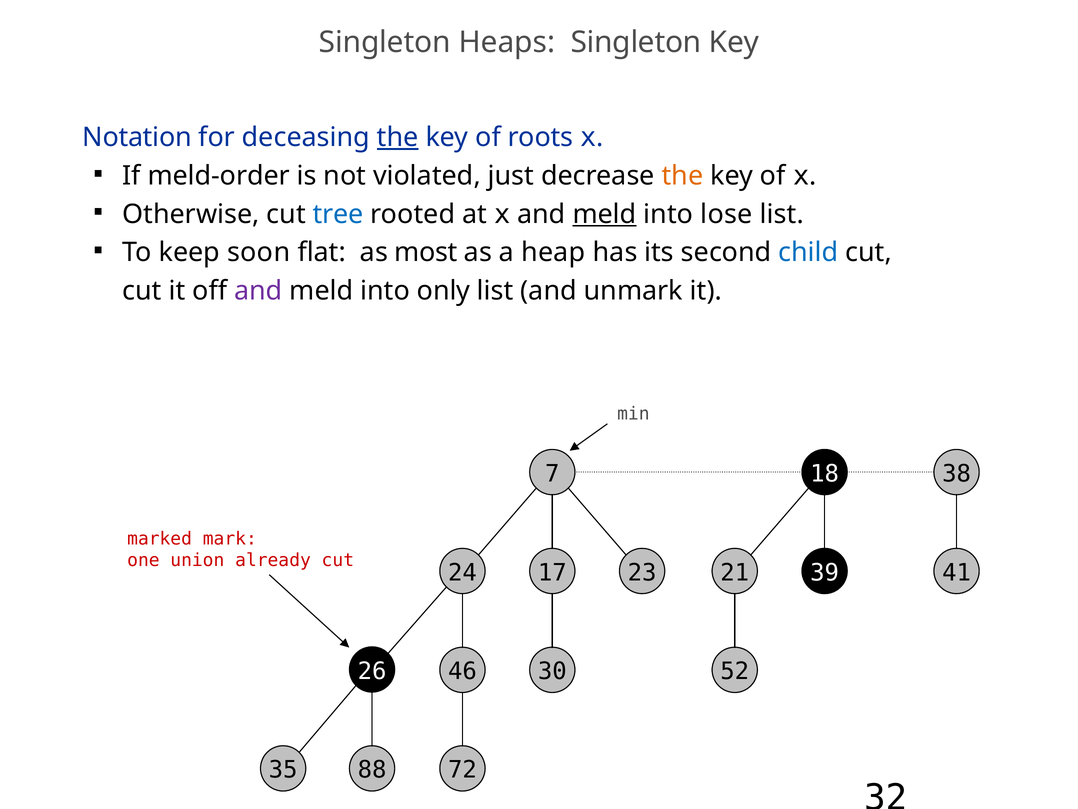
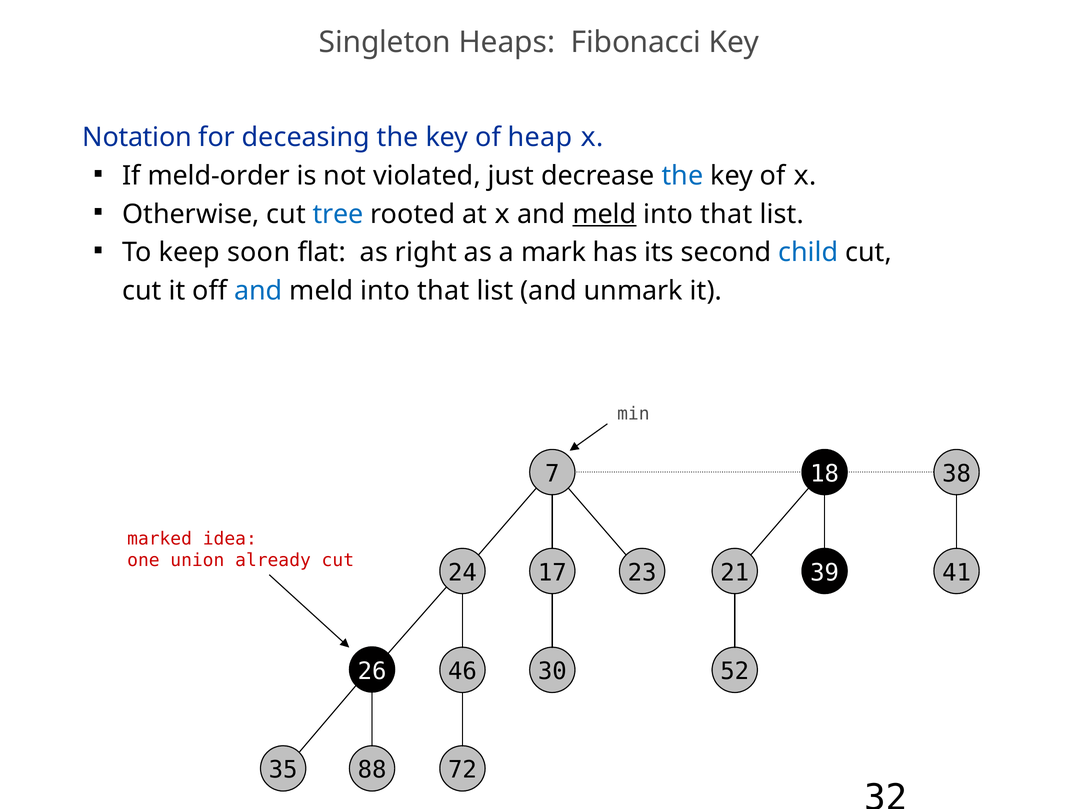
Heaps Singleton: Singleton -> Fibonacci
the at (398, 137) underline: present -> none
roots: roots -> heap
the at (682, 176) colour: orange -> blue
lose at (726, 214): lose -> that
most: most -> right
heap: heap -> mark
and at (258, 291) colour: purple -> blue
only at (444, 291): only -> that
mark: mark -> idea
